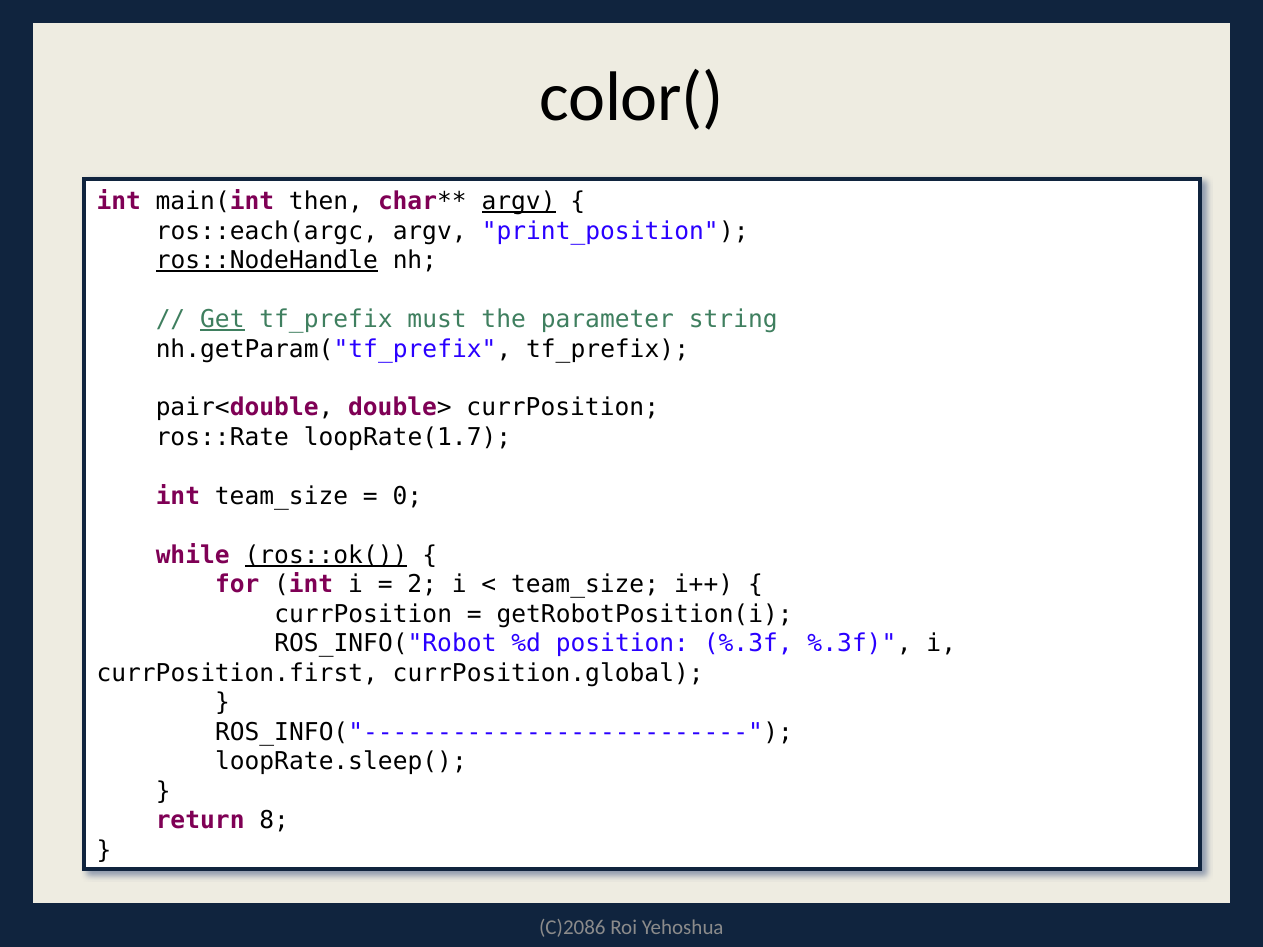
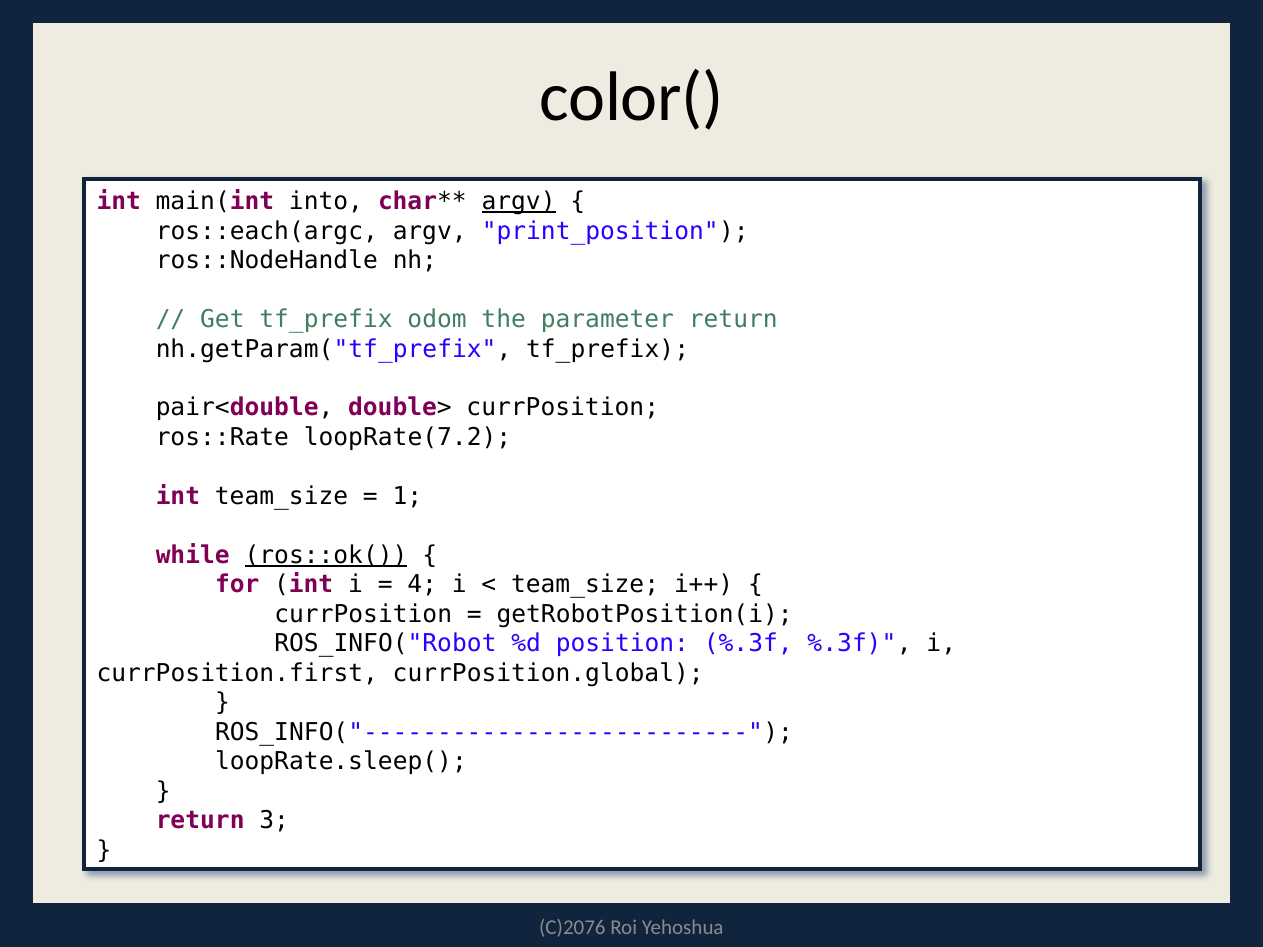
then: then -> into
ros::NodeHandle underline: present -> none
Get underline: present -> none
must: must -> odom
parameter string: string -> return
loopRate(1.7: loopRate(1.7 -> loopRate(7.2
0: 0 -> 1
2: 2 -> 4
8: 8 -> 3
C)2086: C)2086 -> C)2076
